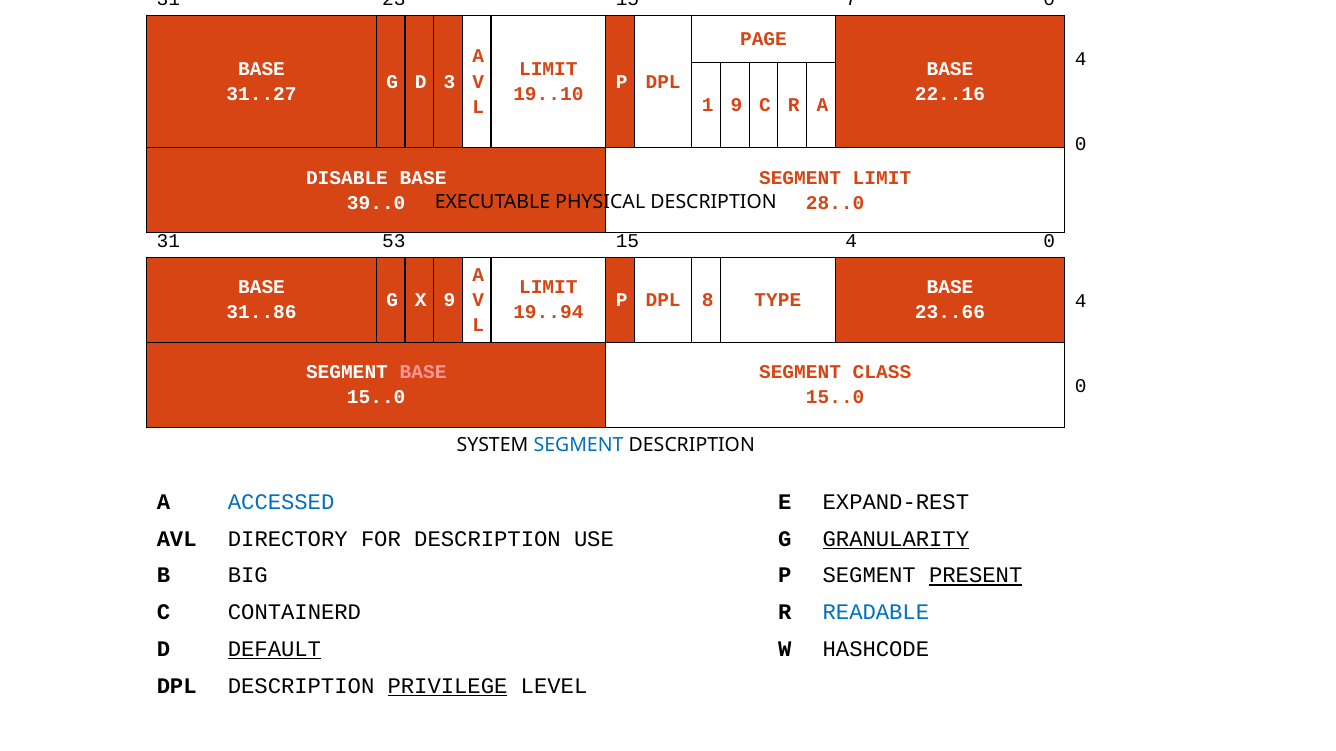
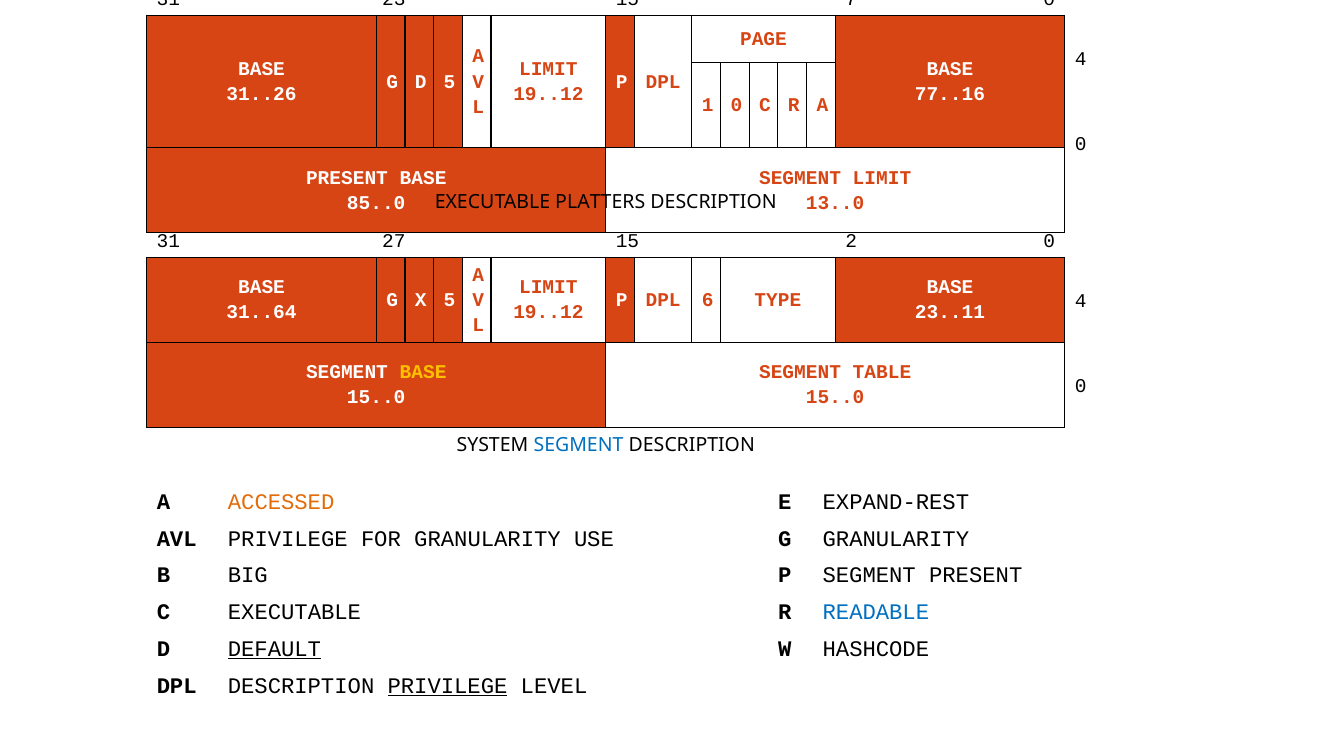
D 3: 3 -> 5
31..27: 31..27 -> 31..26
19..10 at (548, 94): 19..10 -> 19..12
22..16: 22..16 -> 77..16
1 9: 9 -> 0
DISABLE at (347, 178): DISABLE -> PRESENT
39..0: 39..0 -> 85..0
28..0: 28..0 -> 13..0
PHYSICAL: PHYSICAL -> PLATTERS
53: 53 -> 27
15 4: 4 -> 2
X 9: 9 -> 5
8: 8 -> 6
31..86: 31..86 -> 31..64
19..94 at (548, 313): 19..94 -> 19..12
23..66: 23..66 -> 23..11
BASE at (423, 373) colour: pink -> yellow
CLASS: CLASS -> TABLE
ACCESSED colour: blue -> orange
AVL DIRECTORY: DIRECTORY -> PRIVILEGE
FOR DESCRIPTION: DESCRIPTION -> GRANULARITY
GRANULARITY at (896, 539) underline: present -> none
PRESENT at (976, 576) underline: present -> none
C CONTAINERD: CONTAINERD -> EXECUTABLE
